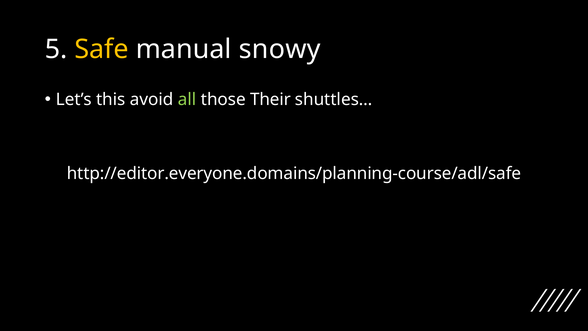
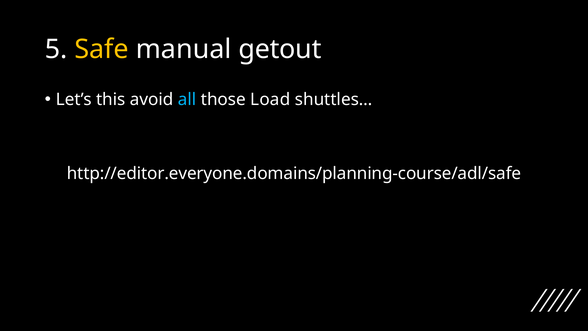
snowy: snowy -> getout
all colour: light green -> light blue
Their: Their -> Load
